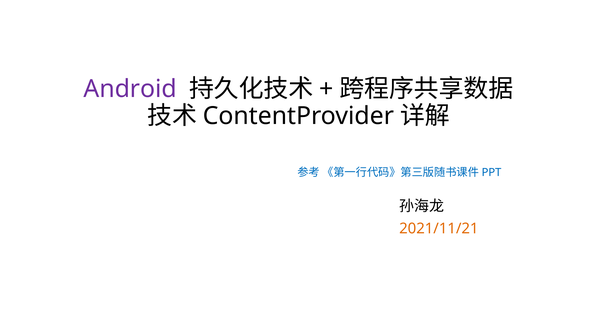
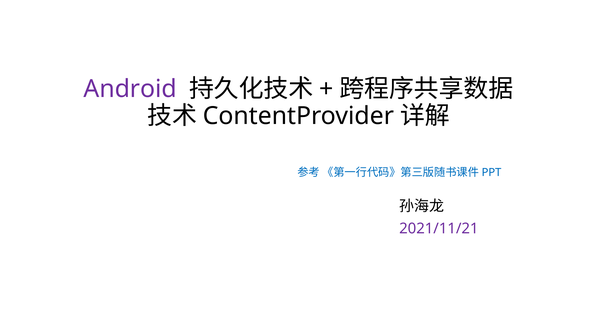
2021/11/21 colour: orange -> purple
